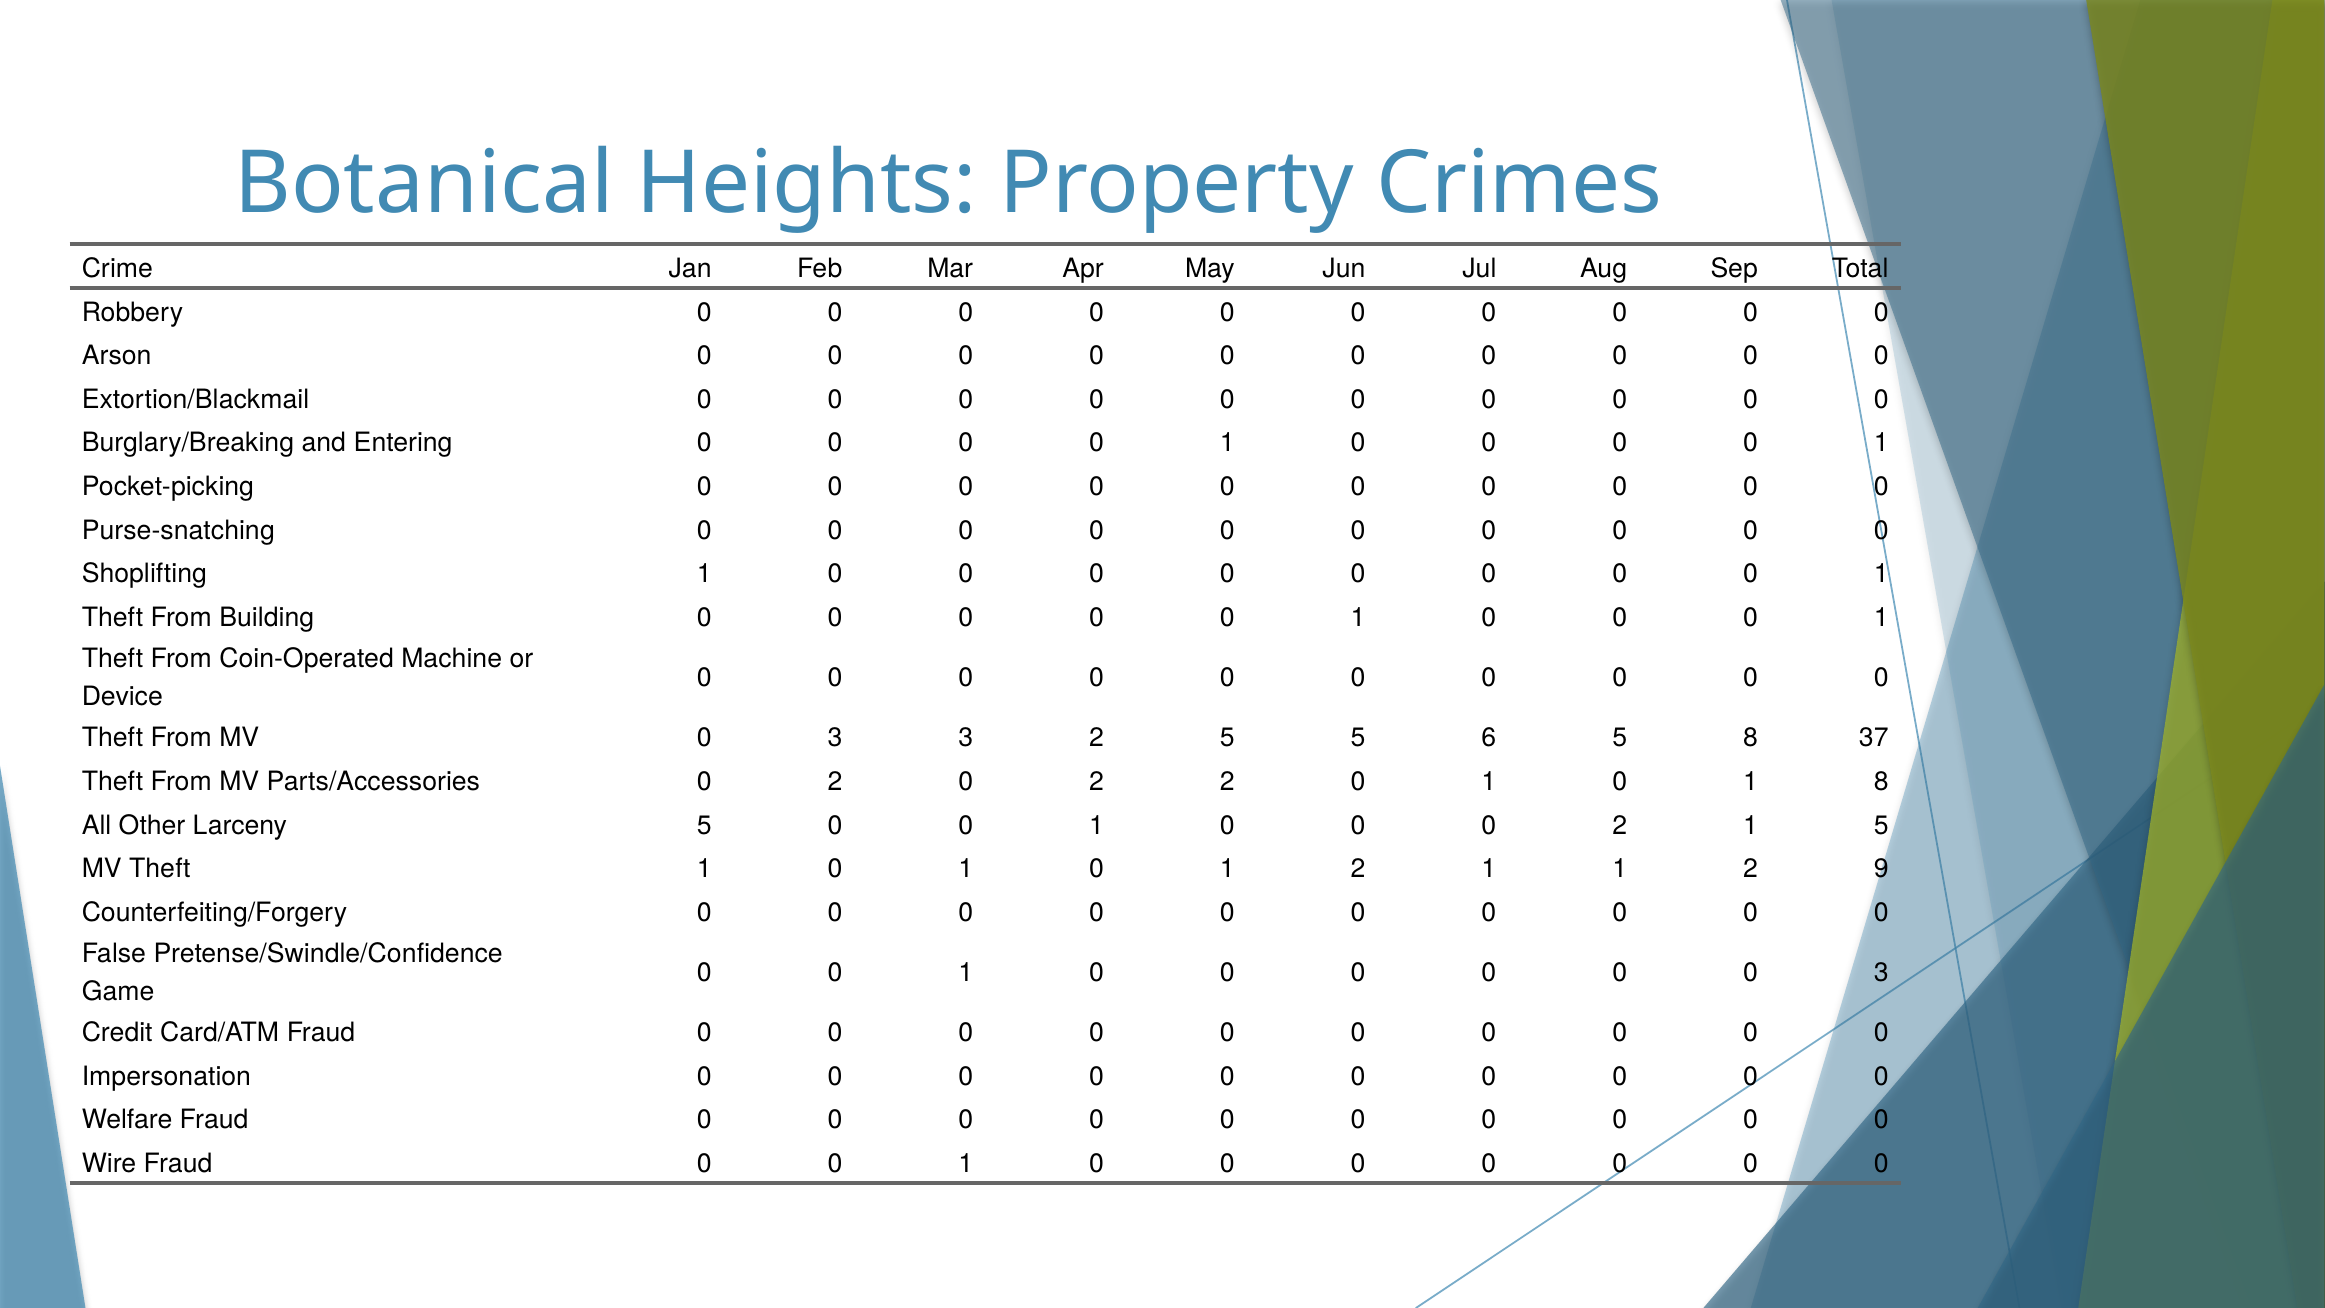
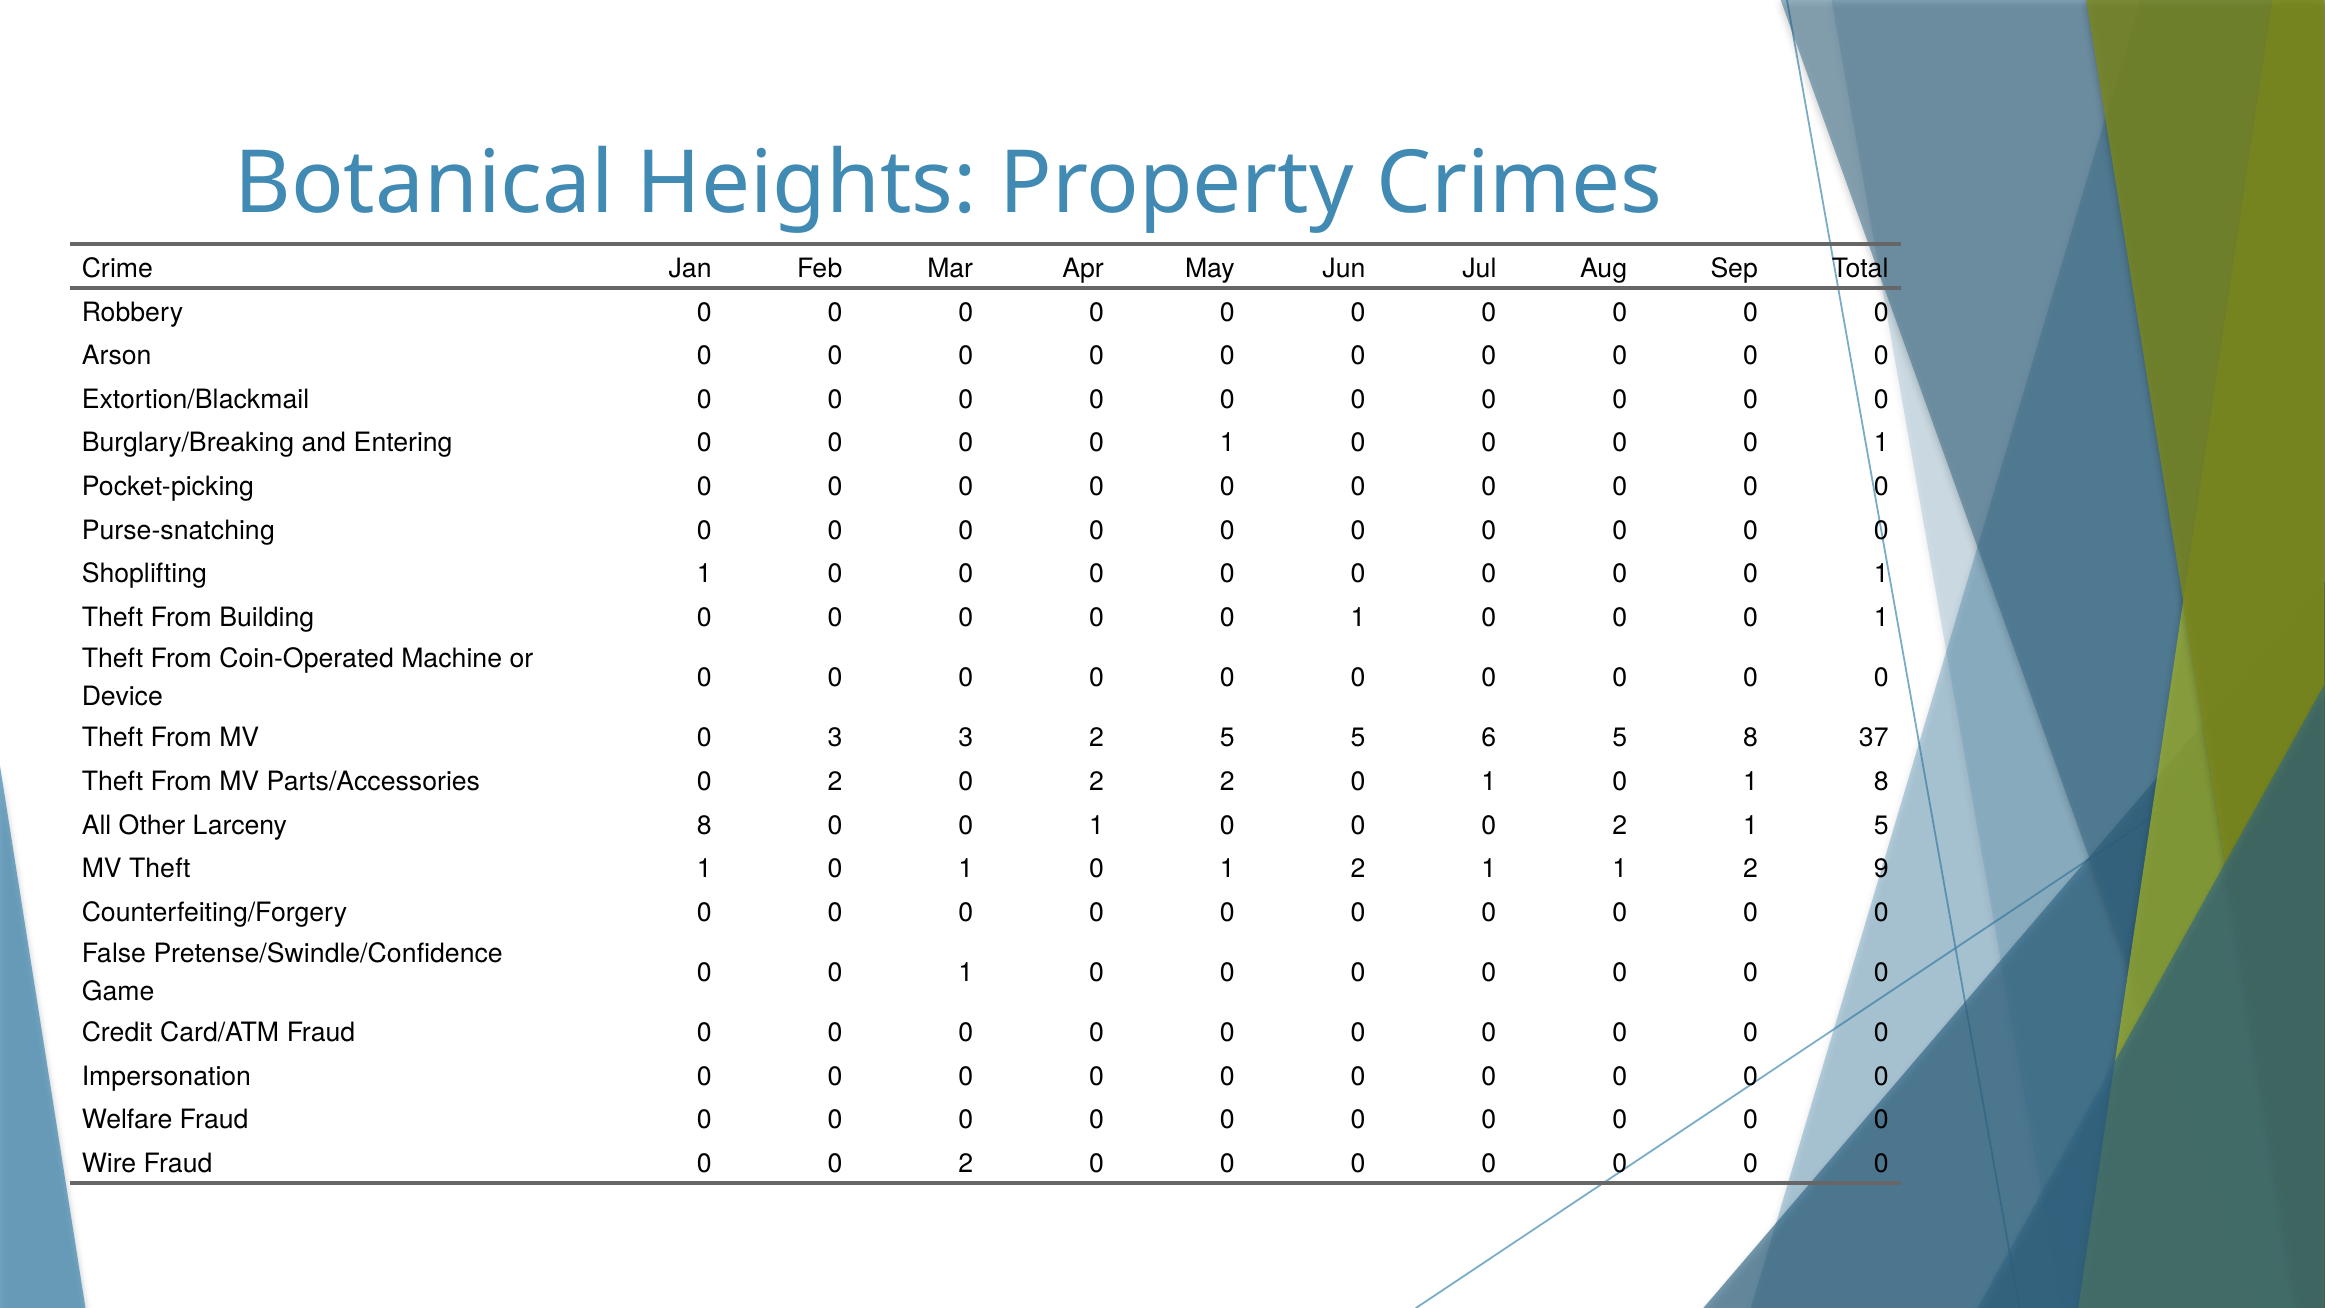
Larceny 5: 5 -> 8
3 at (1881, 973): 3 -> 0
Fraud 0 0 1: 1 -> 2
